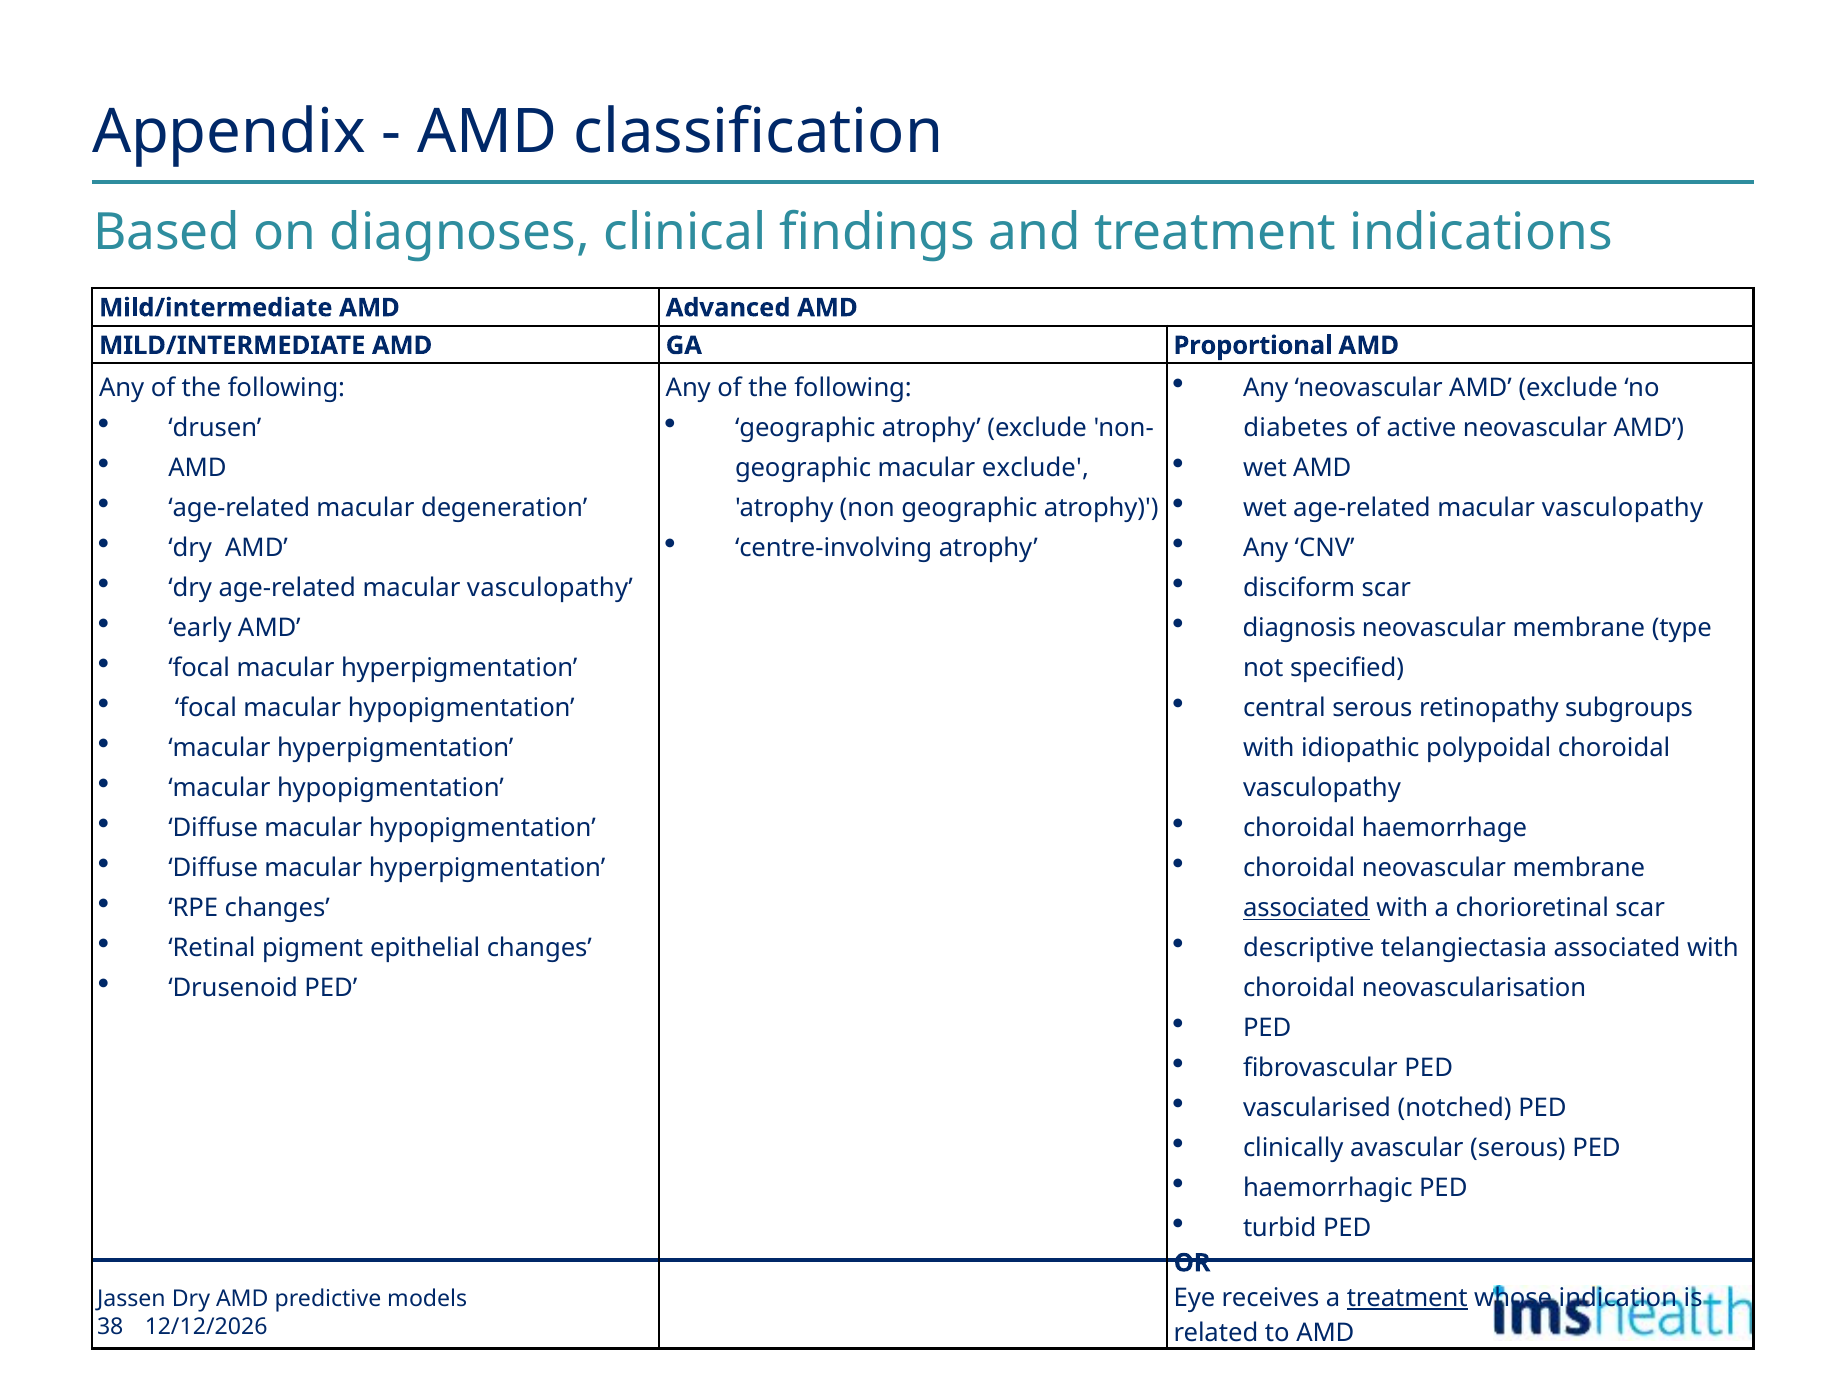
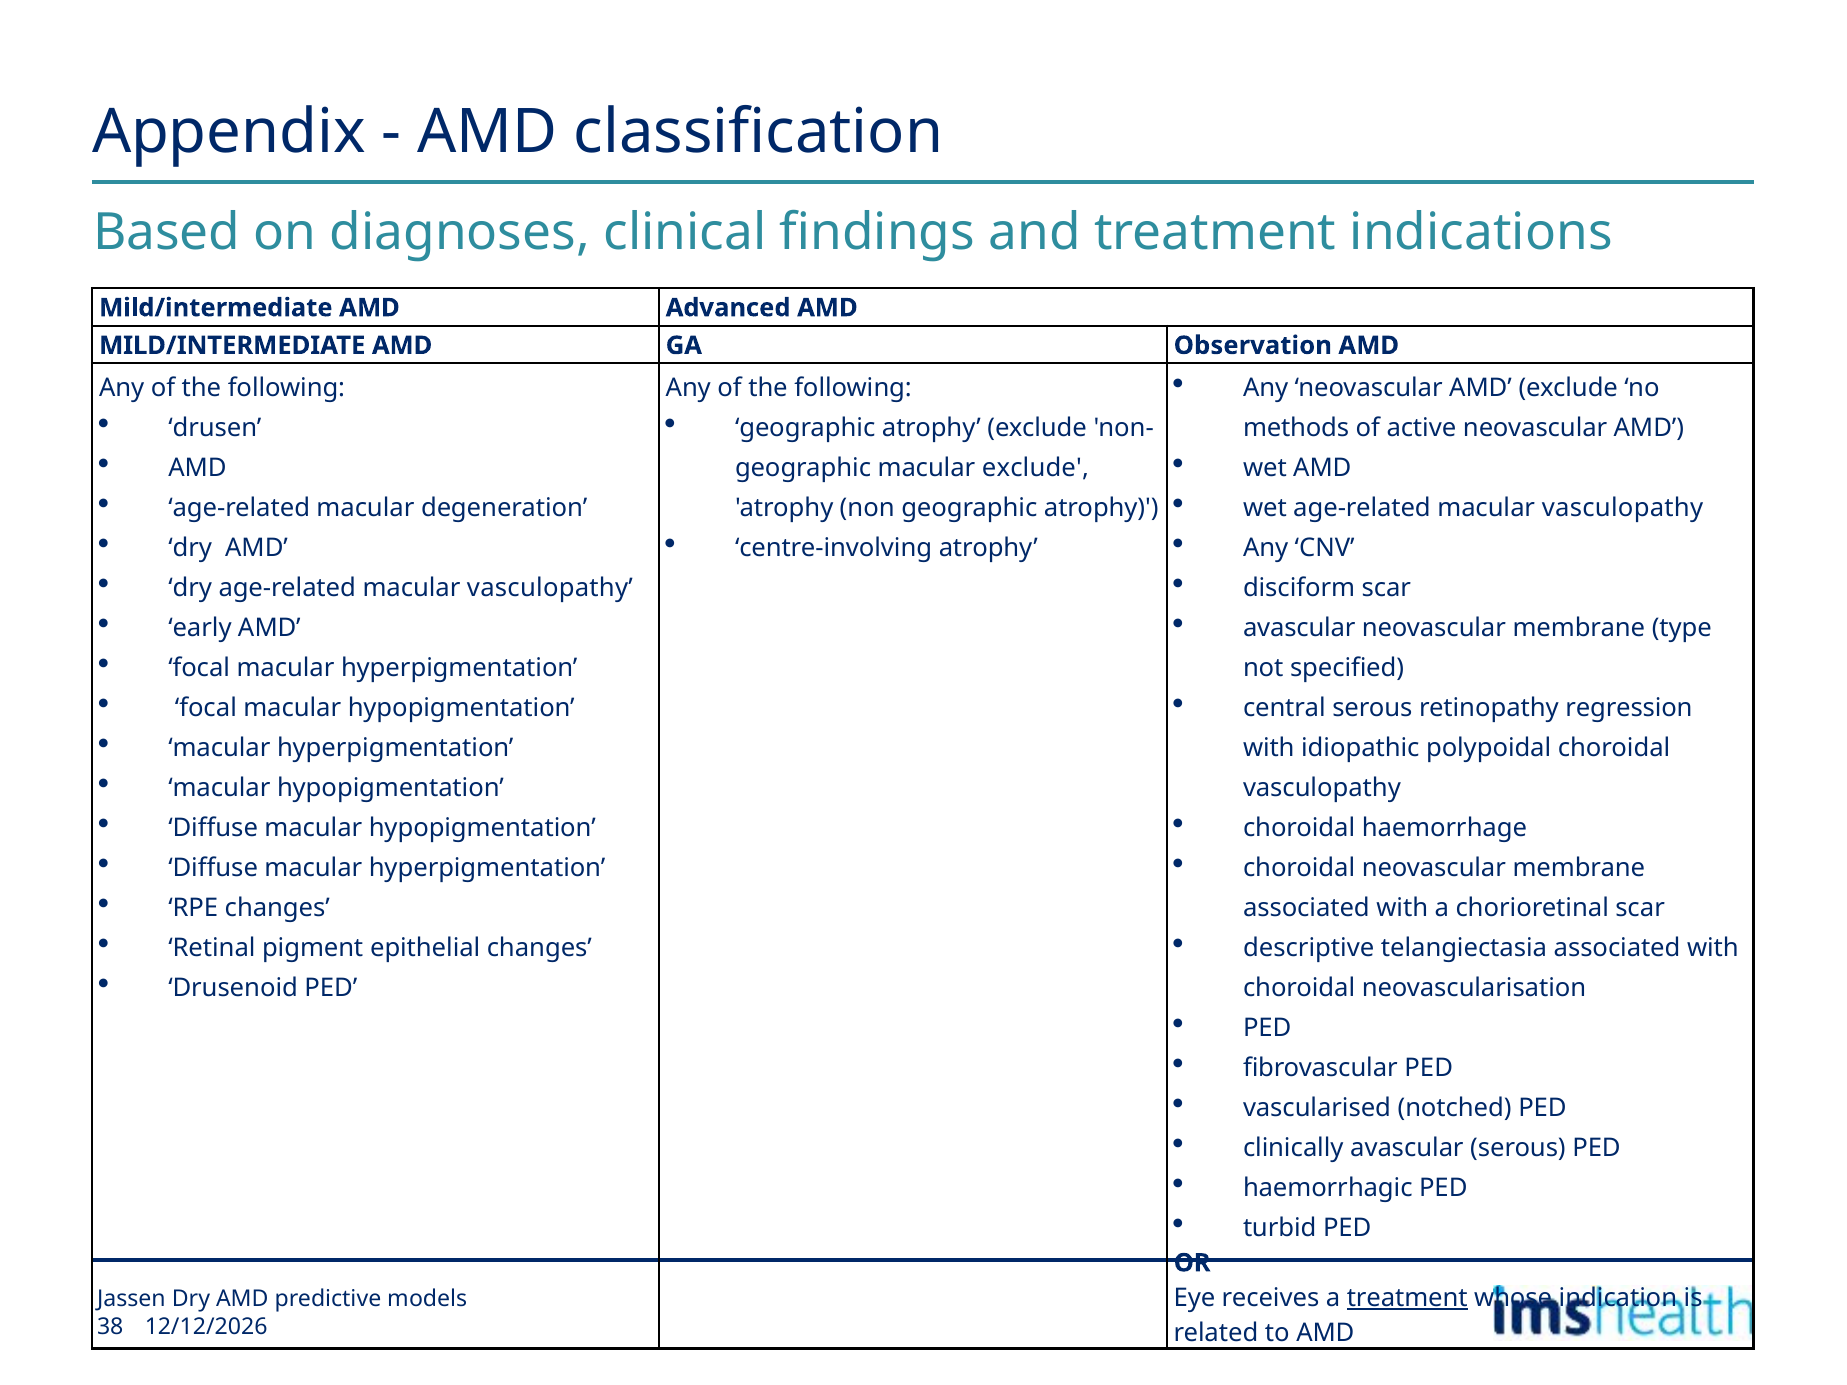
Proportional: Proportional -> Observation
diabetes: diabetes -> methods
diagnosis at (1299, 628): diagnosis -> avascular
subgroups: subgroups -> regression
associated at (1306, 908) underline: present -> none
